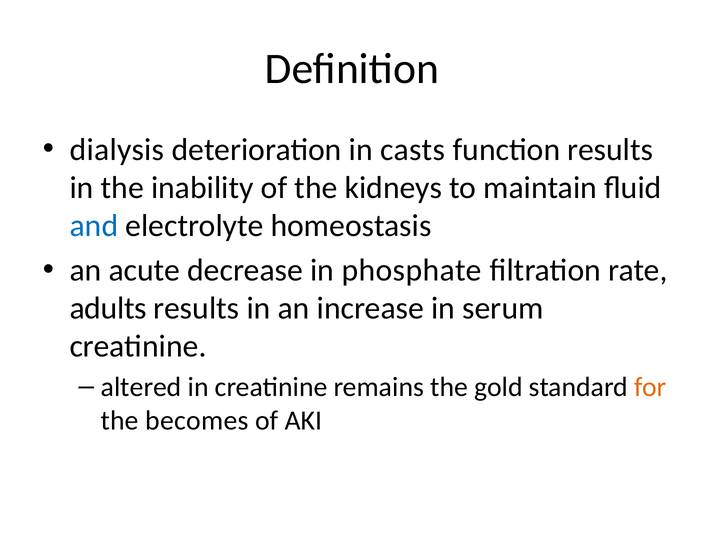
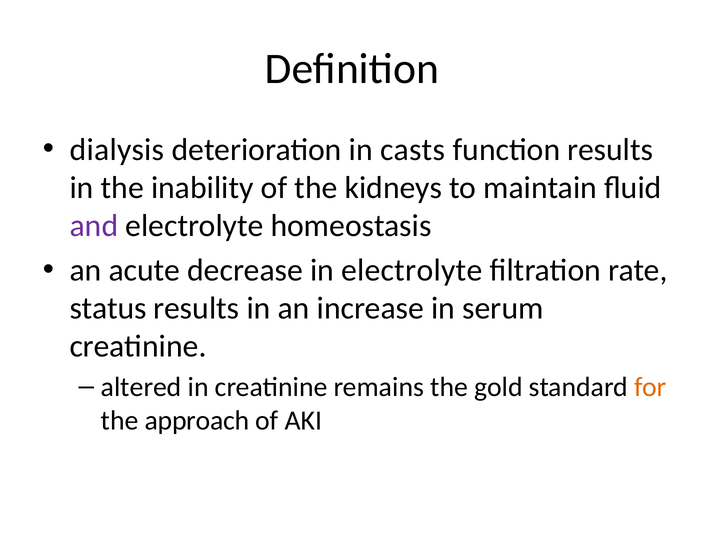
and colour: blue -> purple
in phosphate: phosphate -> electrolyte
adults: adults -> status
becomes: becomes -> approach
